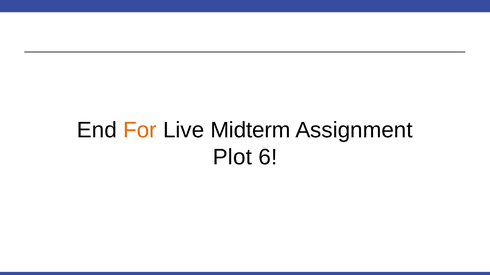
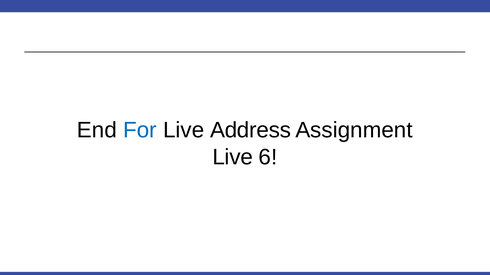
For colour: orange -> blue
Midterm: Midterm -> Address
Plot at (232, 158): Plot -> Live
